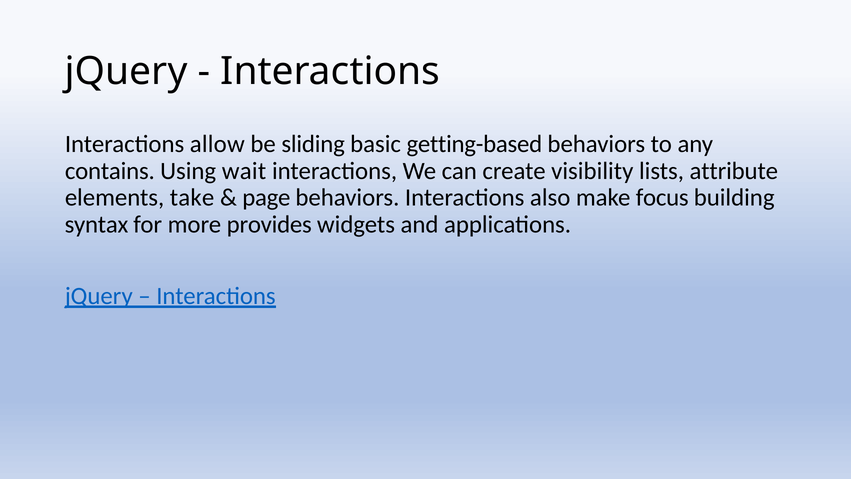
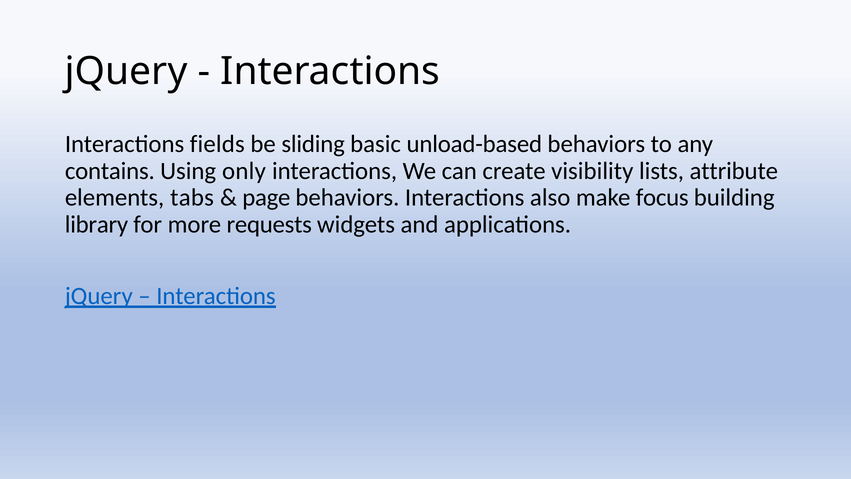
allow: allow -> fields
getting-based: getting-based -> unload-based
wait: wait -> only
take: take -> tabs
syntax: syntax -> library
provides: provides -> requests
